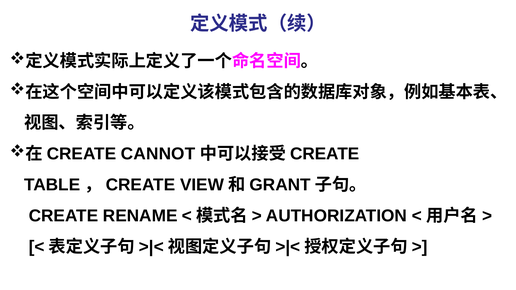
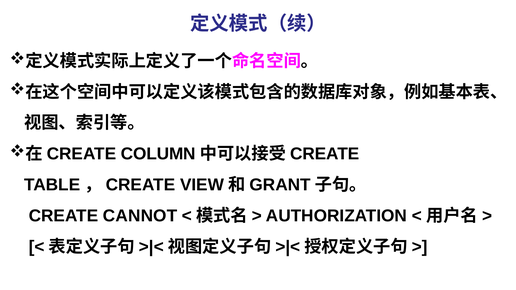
CANNOT: CANNOT -> COLUMN
RENAME: RENAME -> CANNOT
